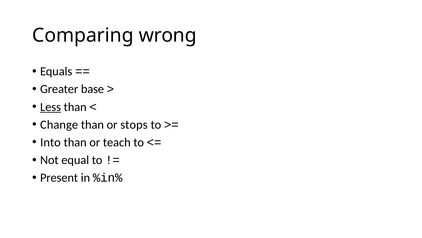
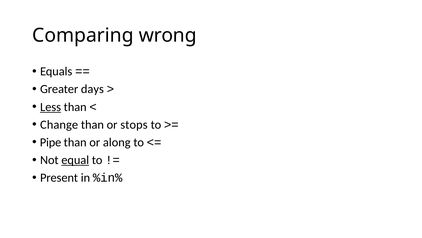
base: base -> days
Into: Into -> Pipe
teach: teach -> along
equal underline: none -> present
